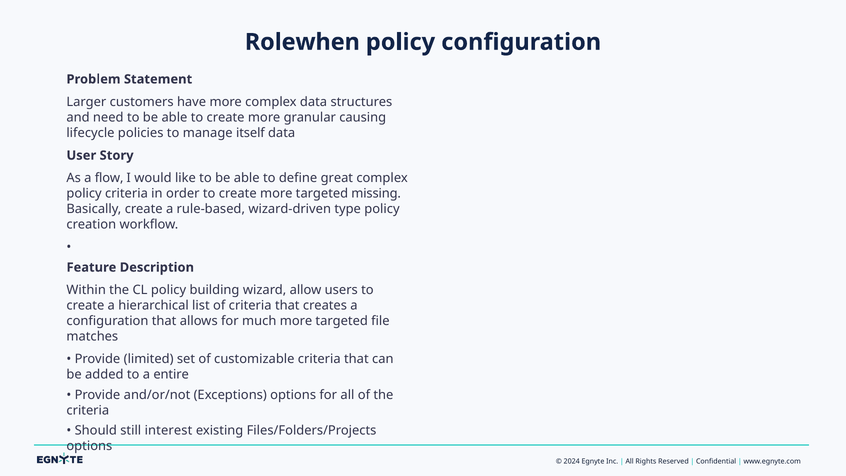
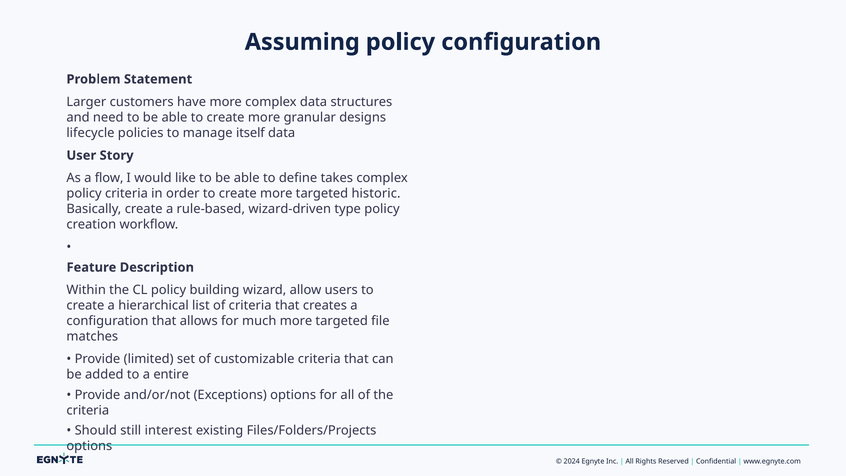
Rolewhen: Rolewhen -> Assuming
causing: causing -> designs
great: great -> takes
missing: missing -> historic
